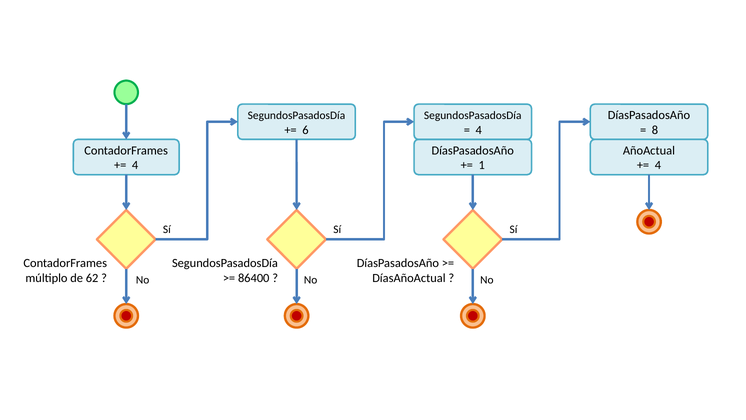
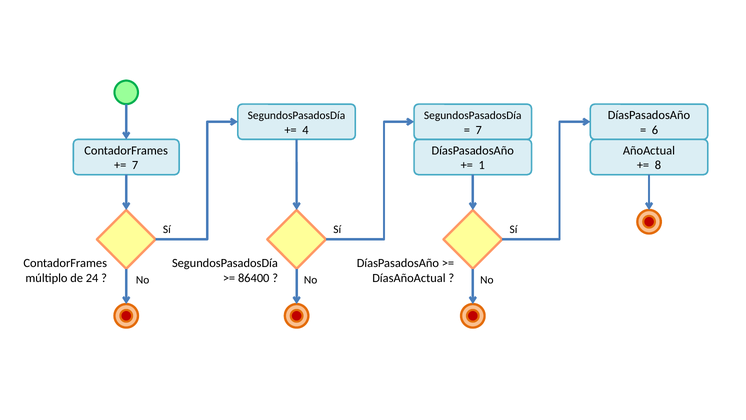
6: 6 -> 4
4 at (479, 130): 4 -> 7
8: 8 -> 6
4 at (135, 165): 4 -> 7
4 at (658, 165): 4 -> 8
62: 62 -> 24
